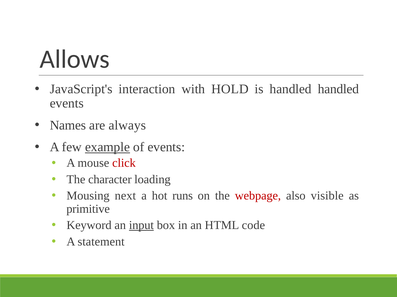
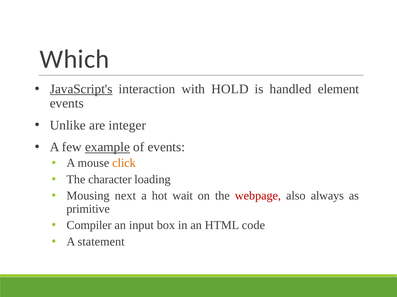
Allows: Allows -> Which
JavaScript's underline: none -> present
handled handled: handled -> element
Names: Names -> Unlike
always: always -> integer
click colour: red -> orange
runs: runs -> wait
visible: visible -> always
Keyword: Keyword -> Compiler
input underline: present -> none
